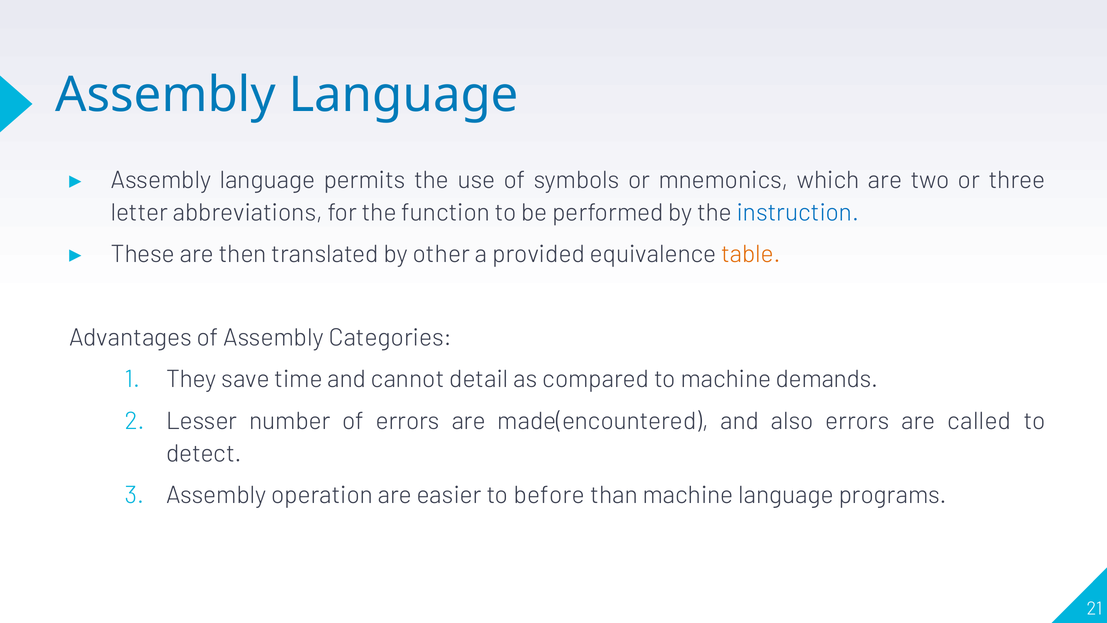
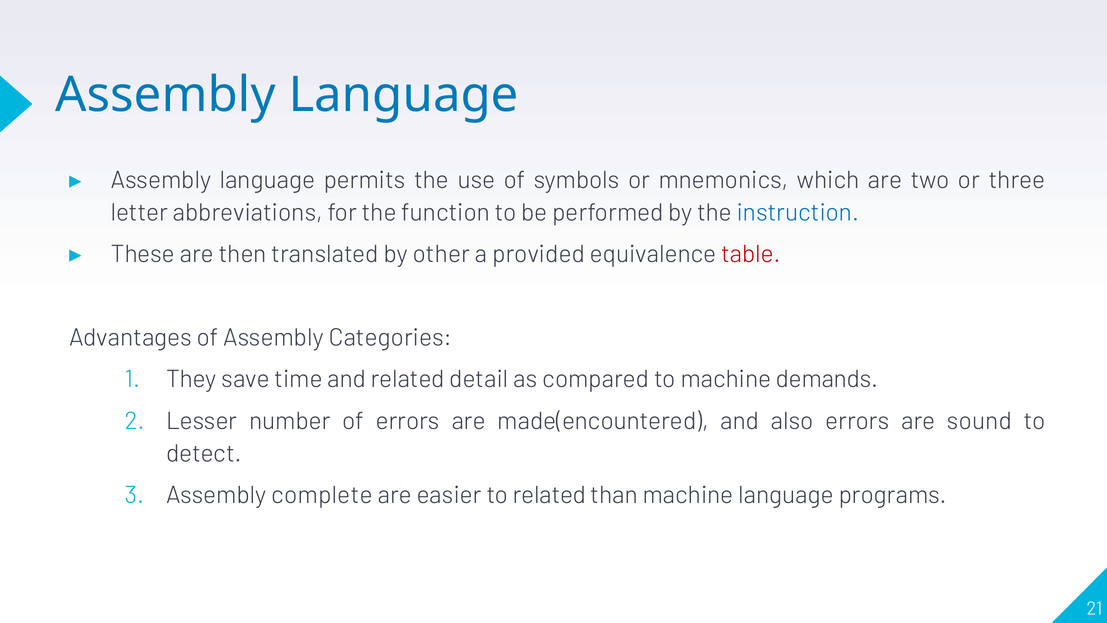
table colour: orange -> red
and cannot: cannot -> related
called: called -> sound
operation: operation -> complete
to before: before -> related
